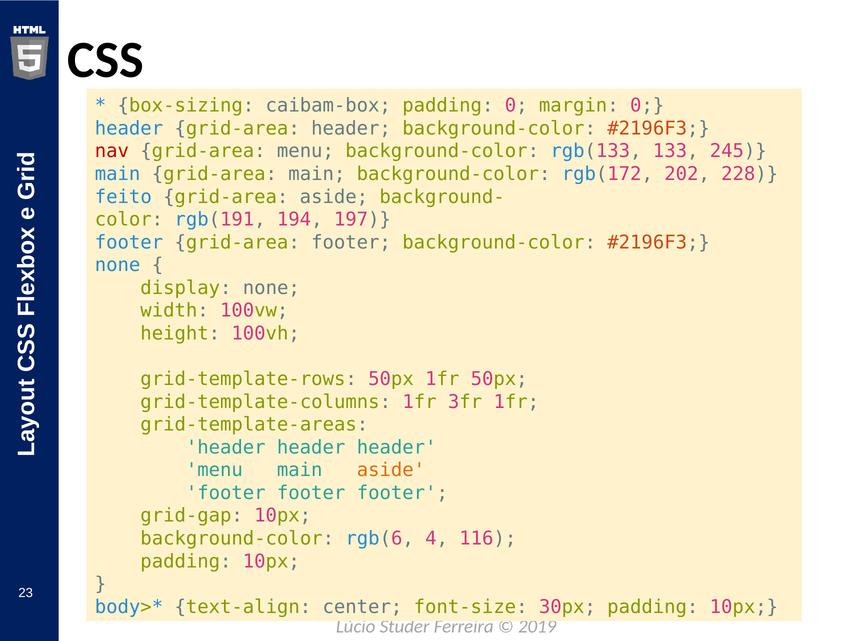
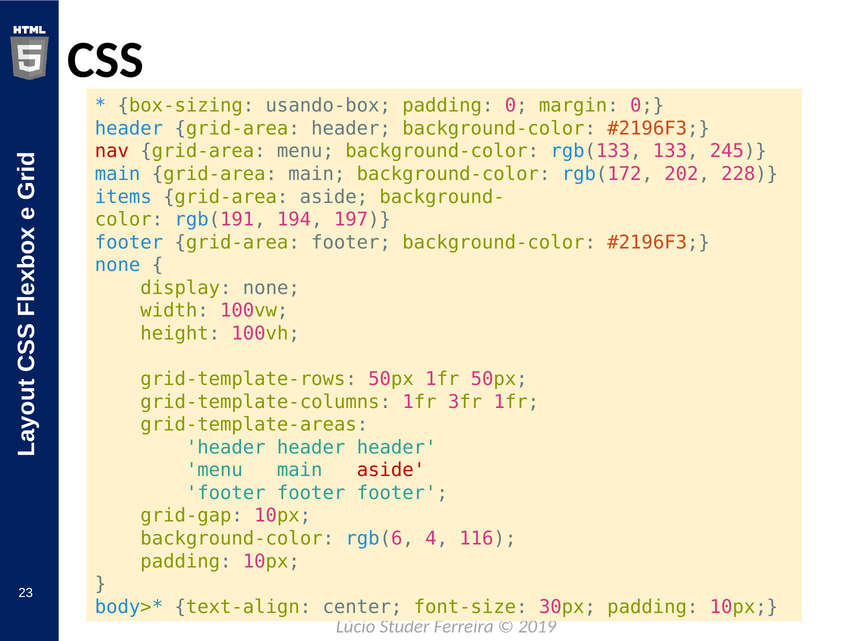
caibam-box: caibam-box -> usando-box
feito: feito -> items
aside at (391, 470) colour: orange -> red
